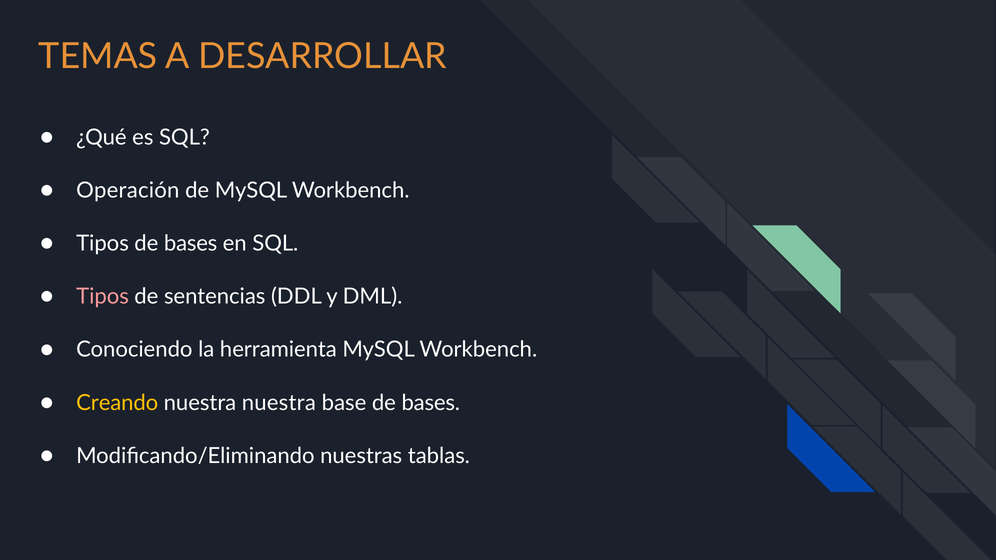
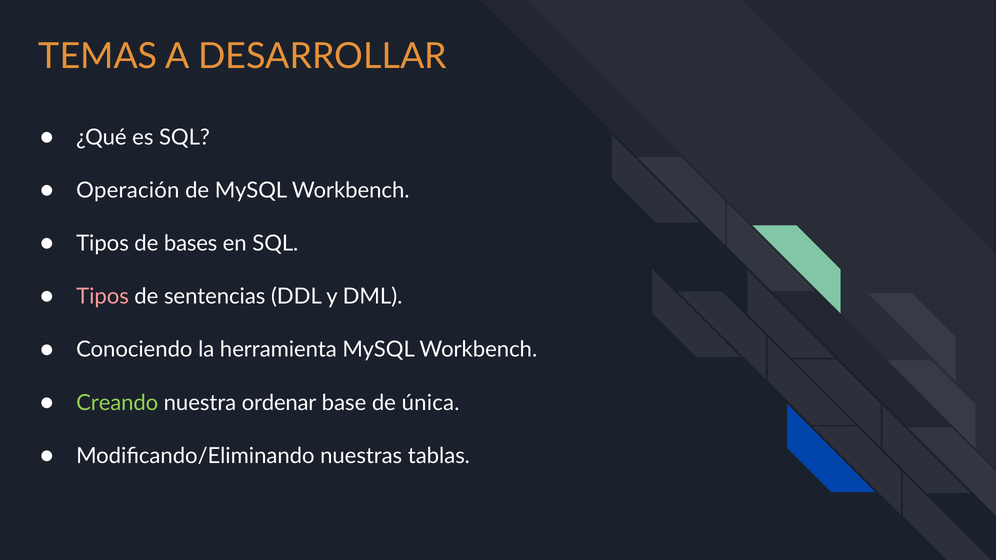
Creando colour: yellow -> light green
nuestra nuestra: nuestra -> ordenar
base de bases: bases -> única
